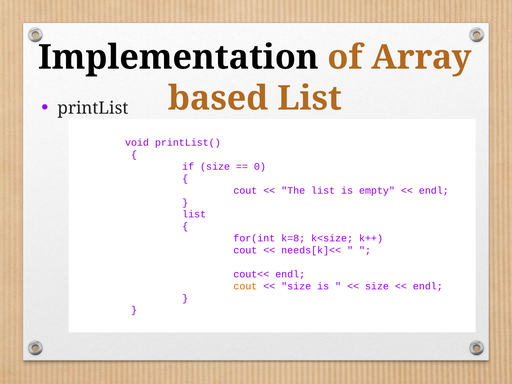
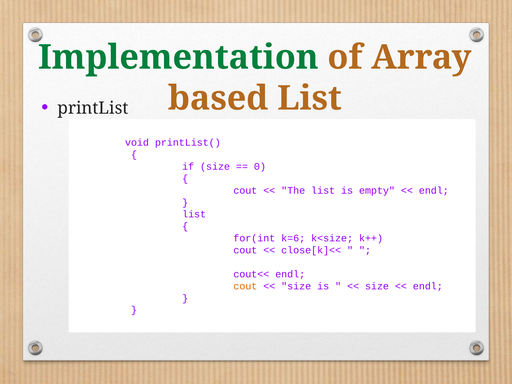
Implementation colour: black -> green
k=8: k=8 -> k=6
needs[k]<<: needs[k]<< -> close[k]<<
